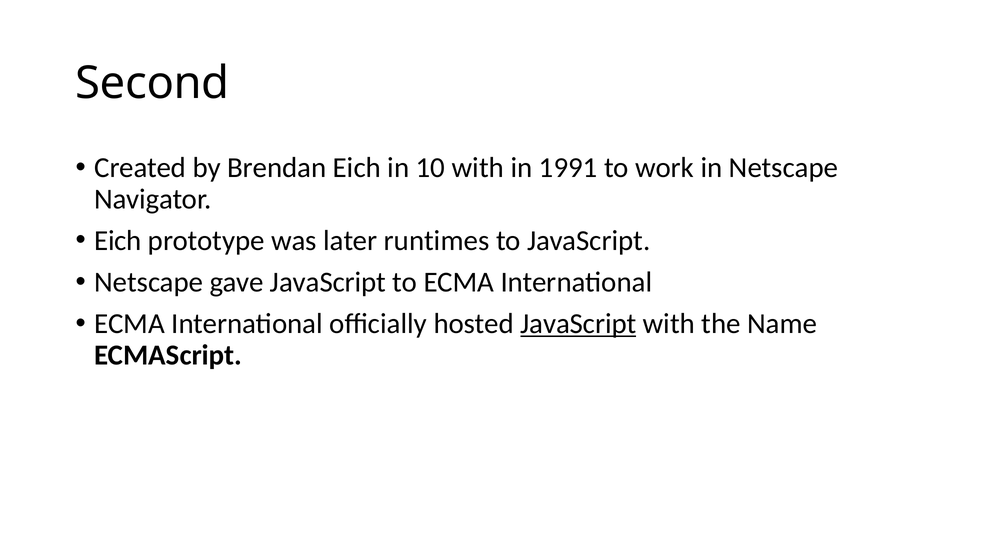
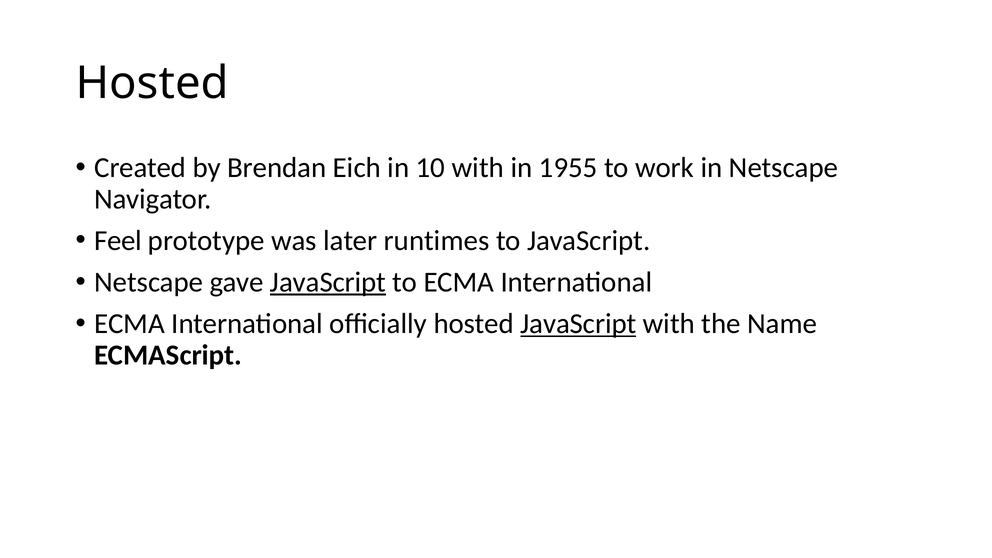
Second at (152, 83): Second -> Hosted
1991: 1991 -> 1955
Eich at (118, 241): Eich -> Feel
JavaScript at (328, 282) underline: none -> present
